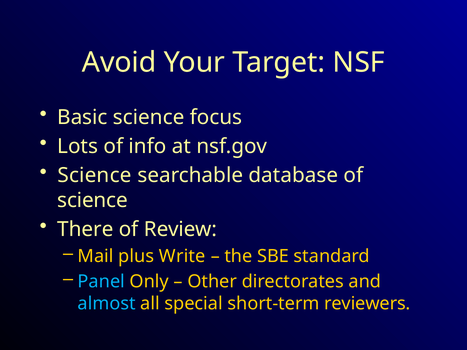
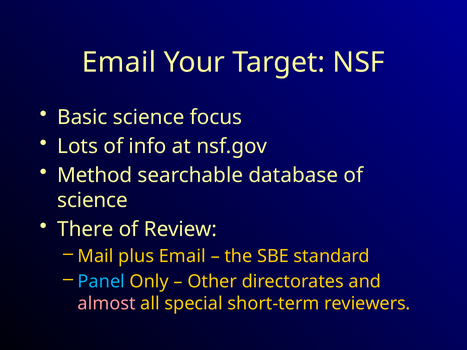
Avoid at (119, 62): Avoid -> Email
Science at (94, 176): Science -> Method
plus Write: Write -> Email
almost colour: light blue -> pink
